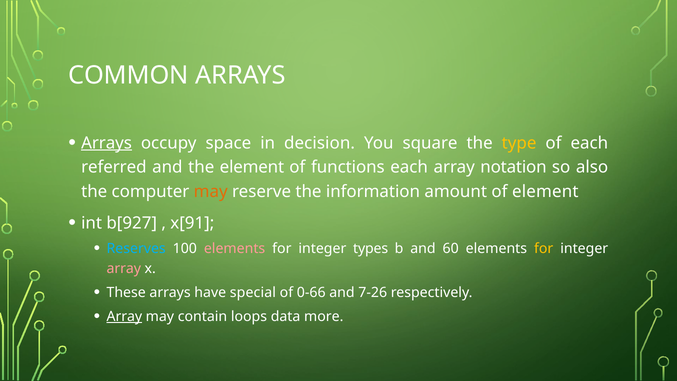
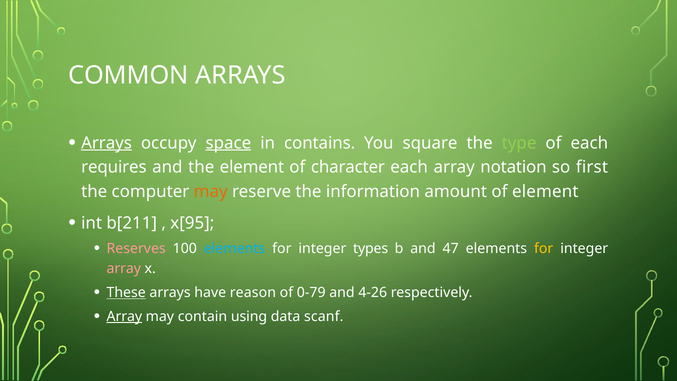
space underline: none -> present
decision: decision -> contains
type colour: yellow -> light green
referred: referred -> requires
functions: functions -> character
also: also -> first
b[927: b[927 -> b[211
x[91: x[91 -> x[95
Reserves colour: light blue -> pink
elements at (235, 248) colour: pink -> light blue
60: 60 -> 47
These underline: none -> present
special: special -> reason
0-66: 0-66 -> 0-79
7-26: 7-26 -> 4-26
loops: loops -> using
more: more -> scanf
